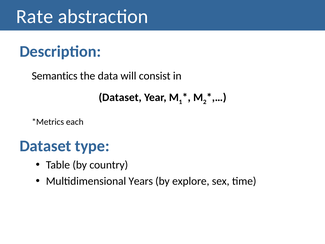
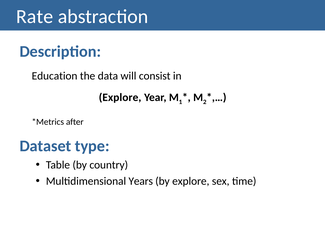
Semantics: Semantics -> Education
Dataset at (120, 97): Dataset -> Explore
each: each -> after
